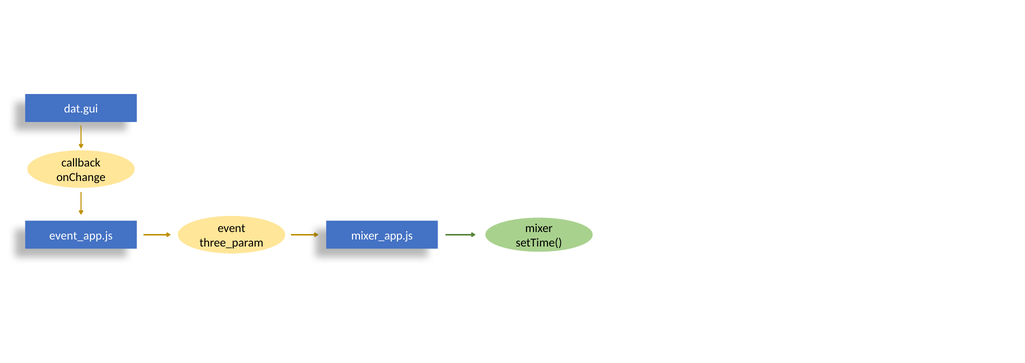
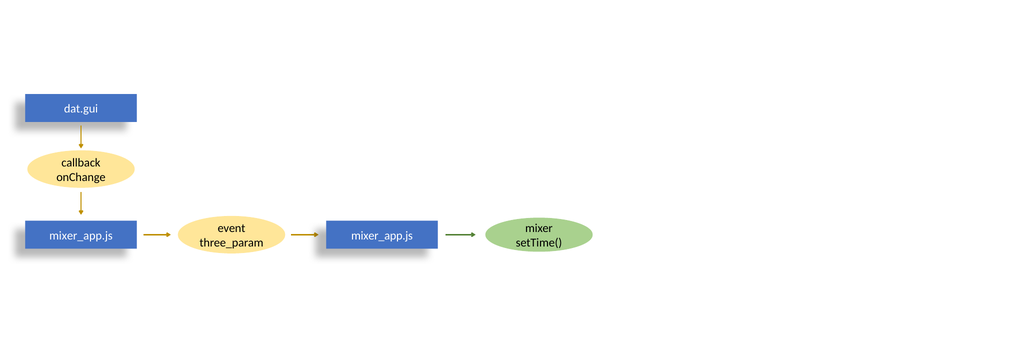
event_app.js at (81, 235): event_app.js -> mixer_app.js
